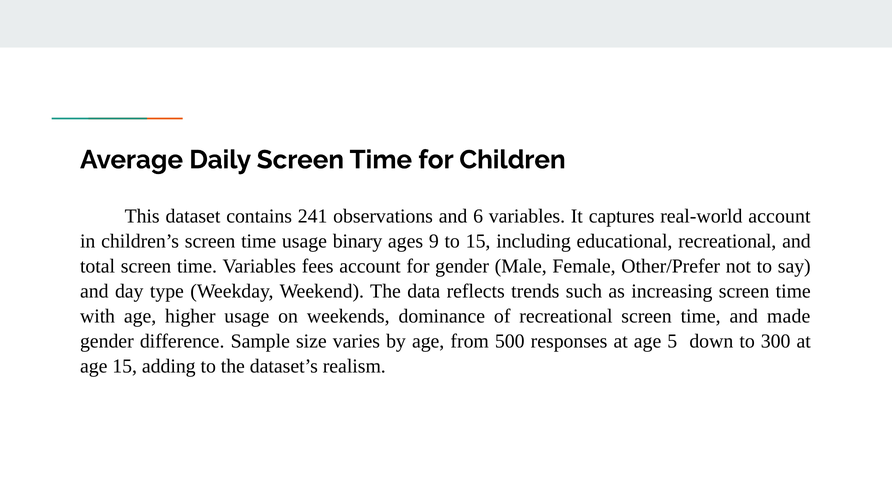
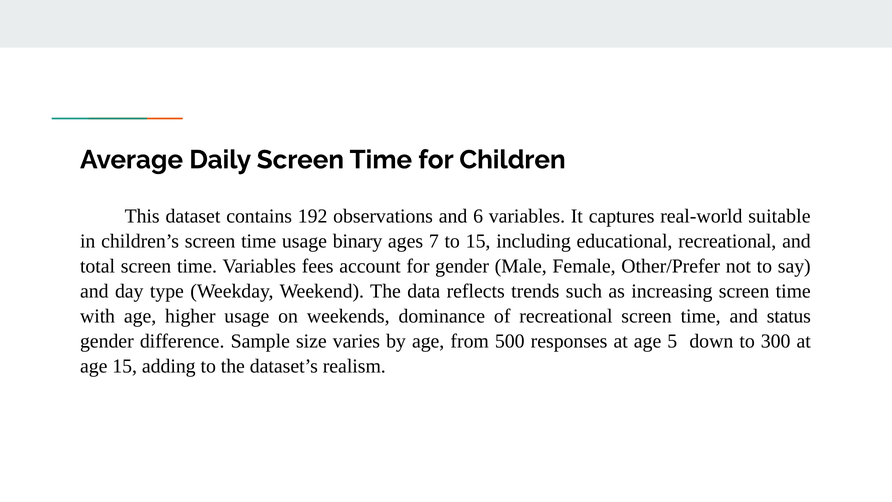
241: 241 -> 192
real-world account: account -> suitable
9: 9 -> 7
made: made -> status
